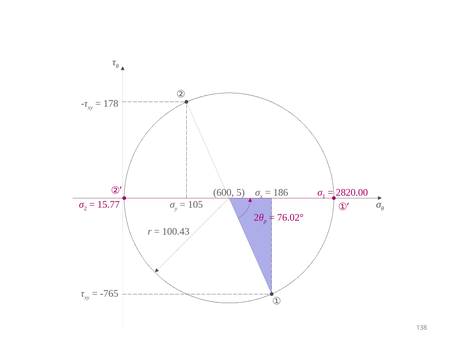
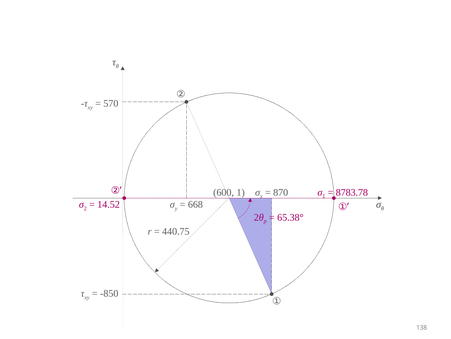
178: 178 -> 570
600 5: 5 -> 1
186: 186 -> 870
2820.00: 2820.00 -> 8783.78
15.77: 15.77 -> 14.52
105: 105 -> 668
76.02°: 76.02° -> 65.38°
100.43: 100.43 -> 440.75
-765: -765 -> -850
